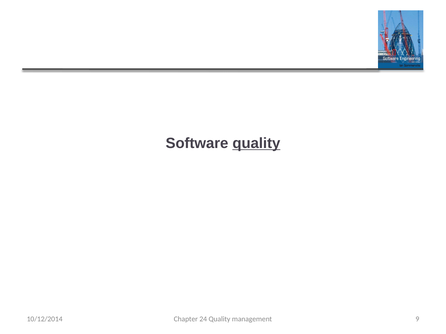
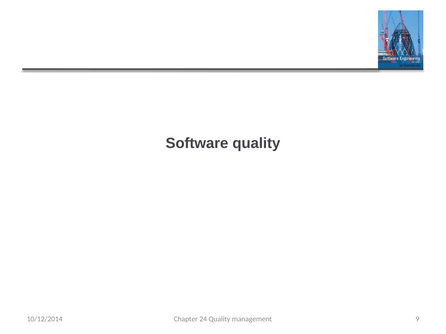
quality at (256, 143) underline: present -> none
